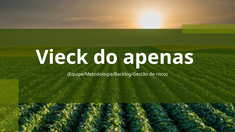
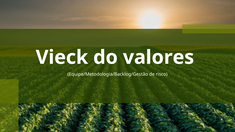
apenas: apenas -> valores
